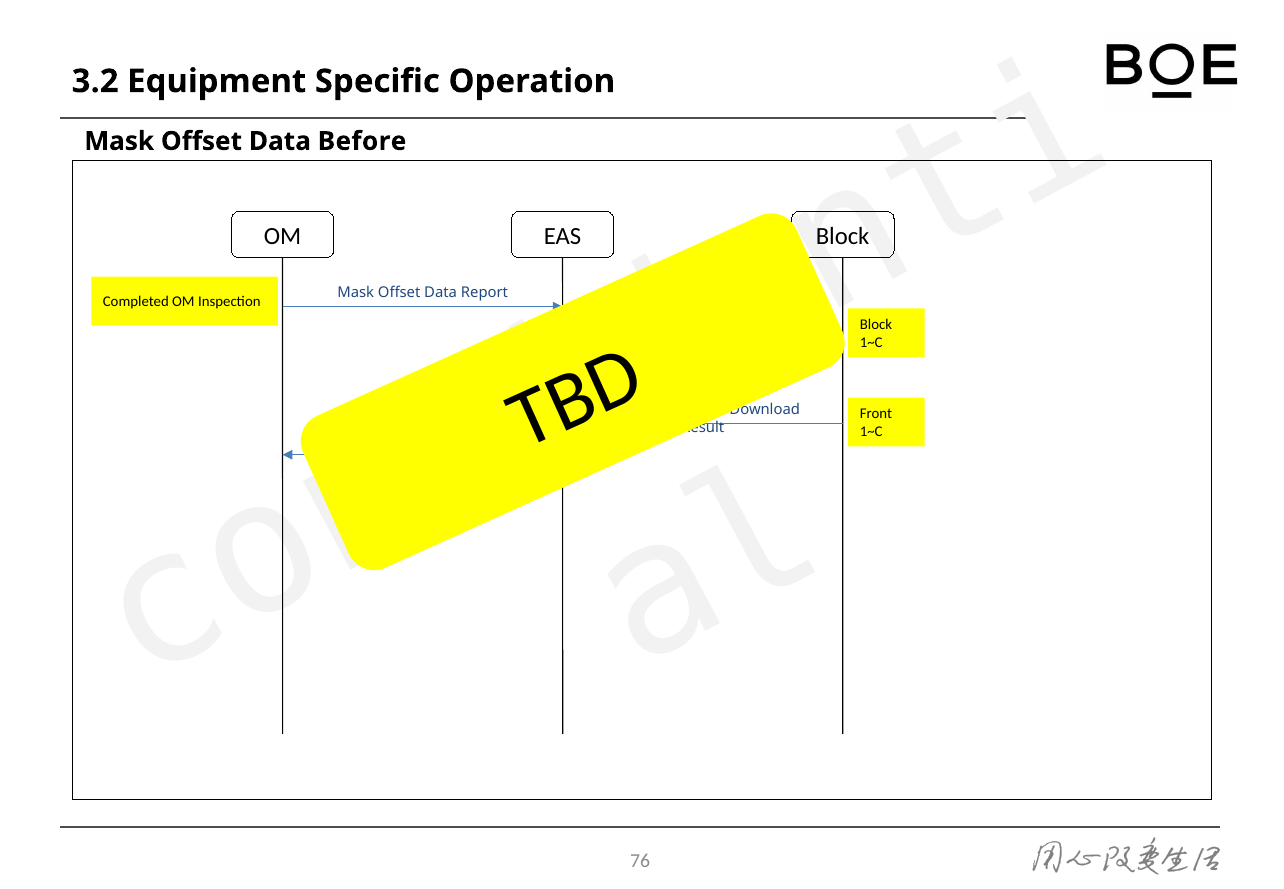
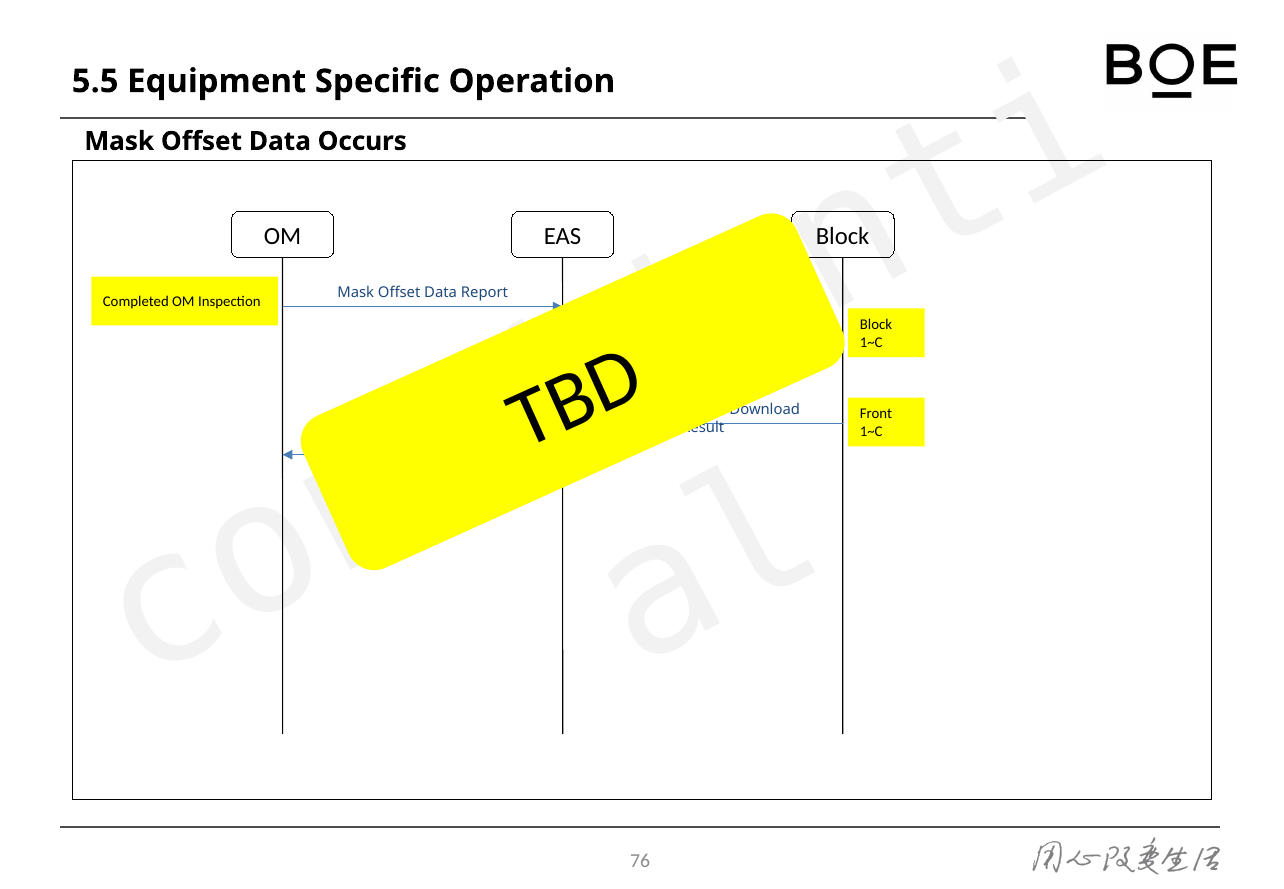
3.2: 3.2 -> 5.5
Before: Before -> Occurs
